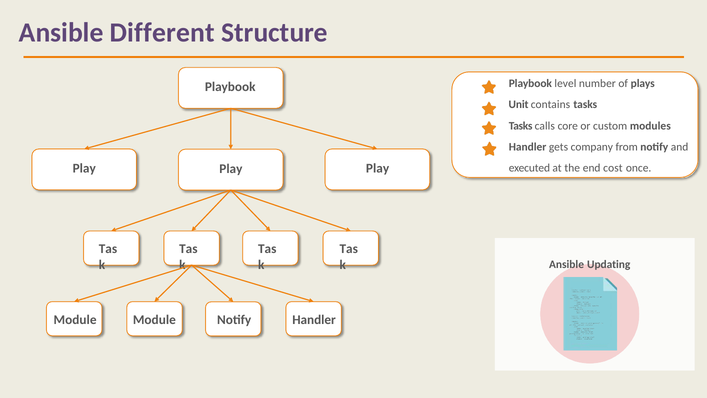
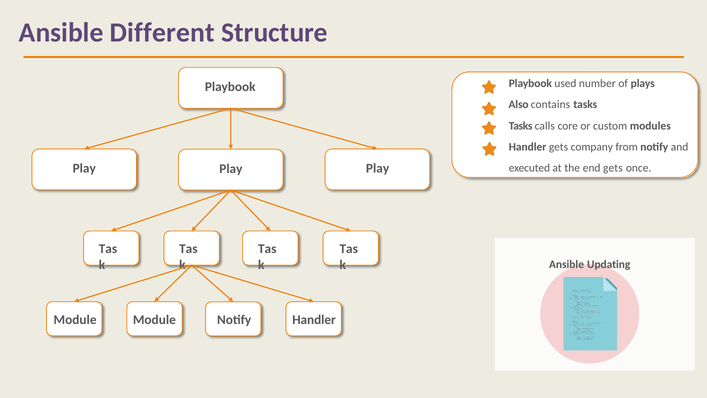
level: level -> used
Unit: Unit -> Also
end cost: cost -> gets
